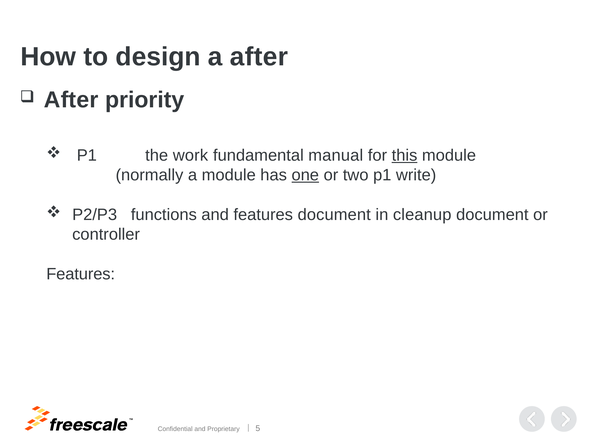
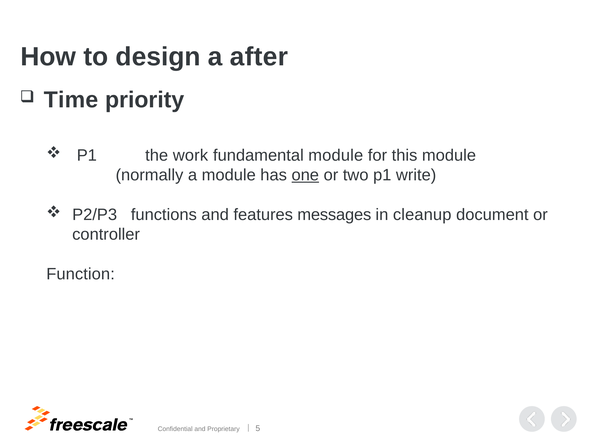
After at (71, 100): After -> Time
fundamental manual: manual -> module
this underline: present -> none
features document: document -> messages
Features at (81, 274): Features -> Function
